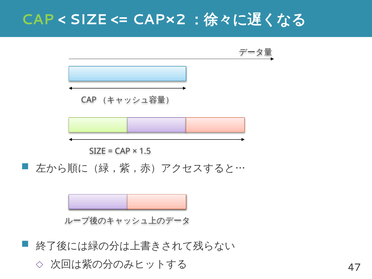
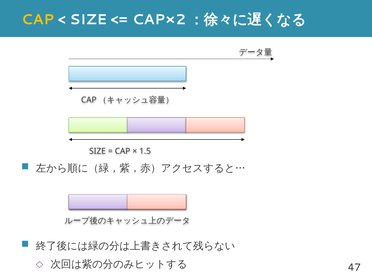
CAP at (38, 19) colour: light green -> yellow
